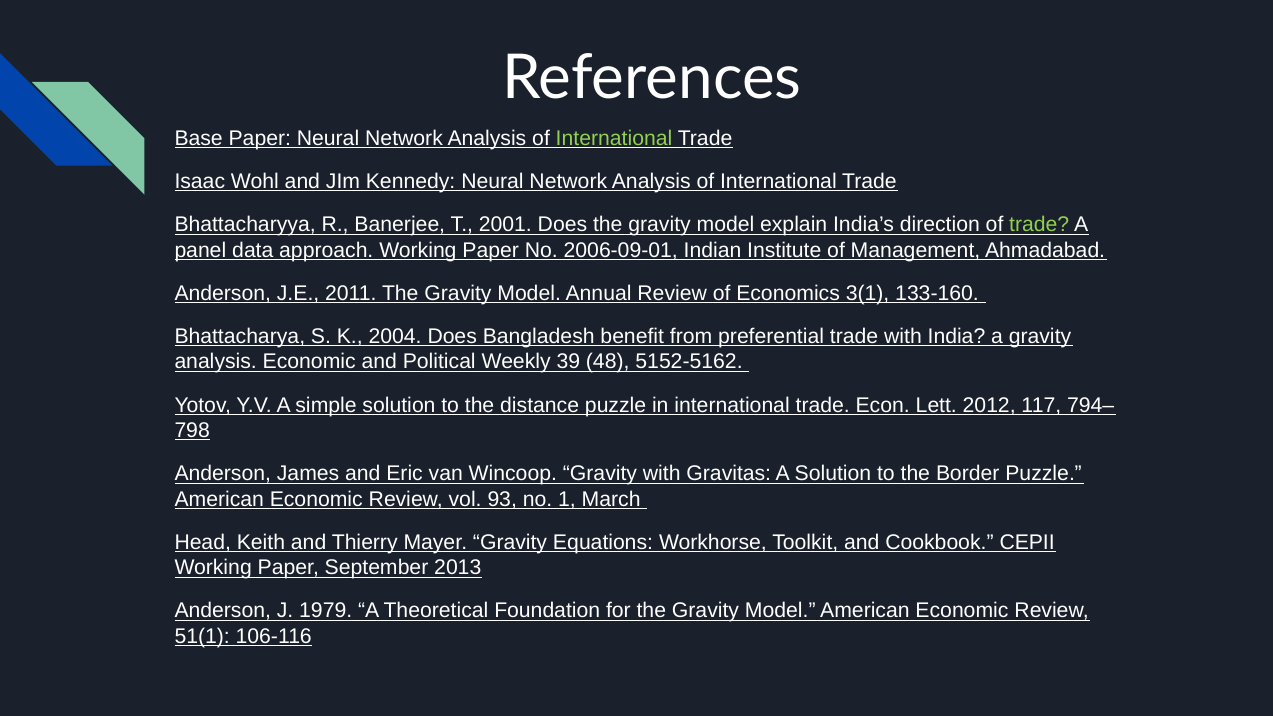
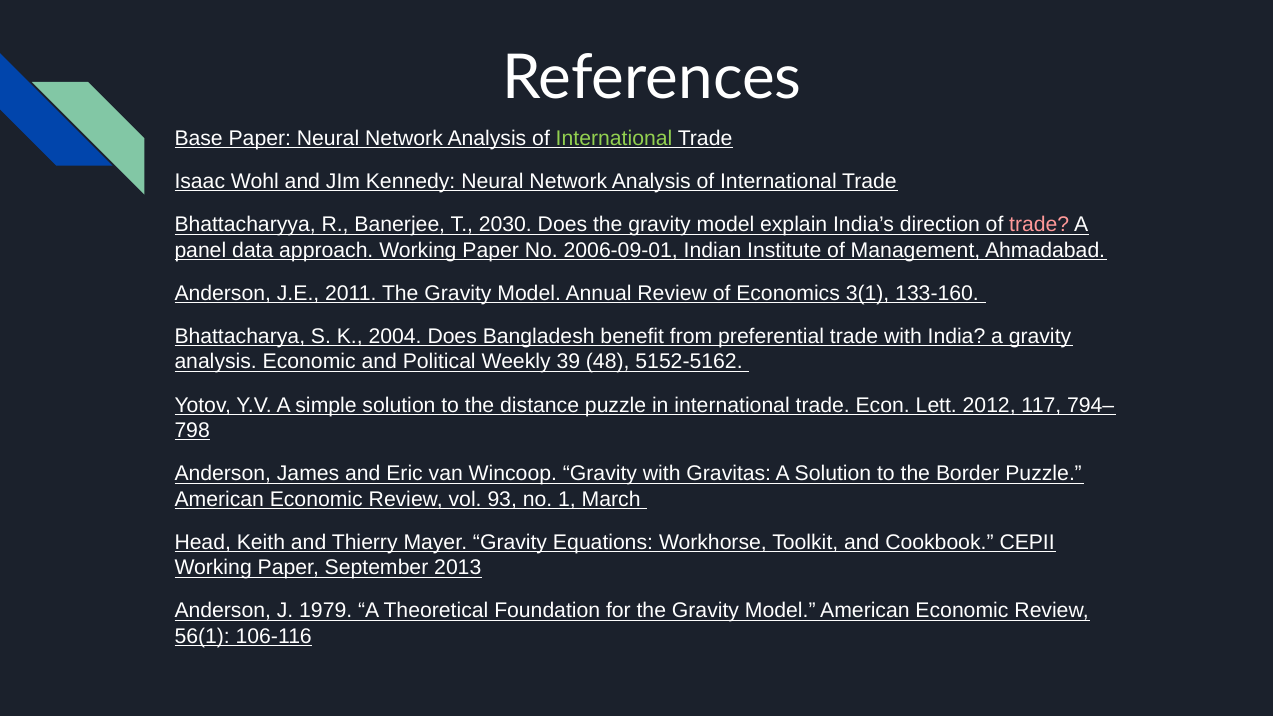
2001: 2001 -> 2030
trade at (1039, 225) colour: light green -> pink
51(1: 51(1 -> 56(1
